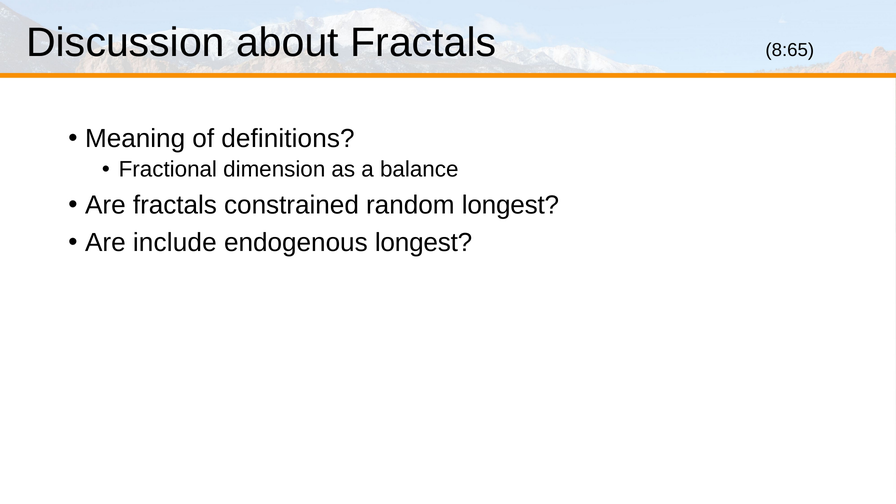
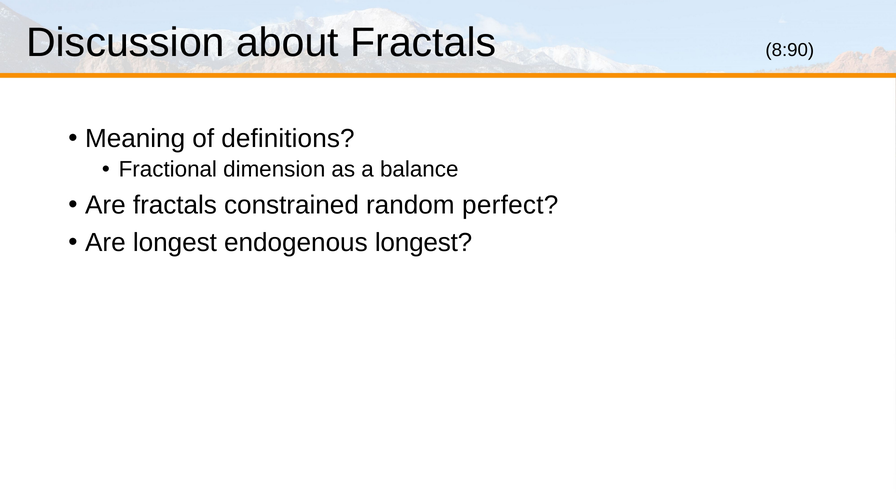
8:65: 8:65 -> 8:90
random longest: longest -> perfect
Are include: include -> longest
